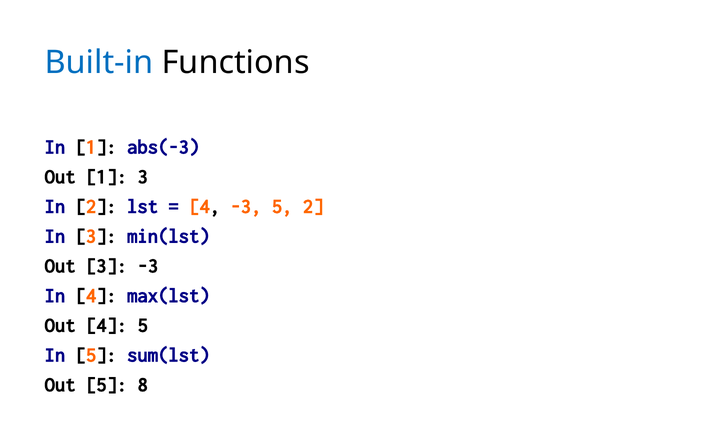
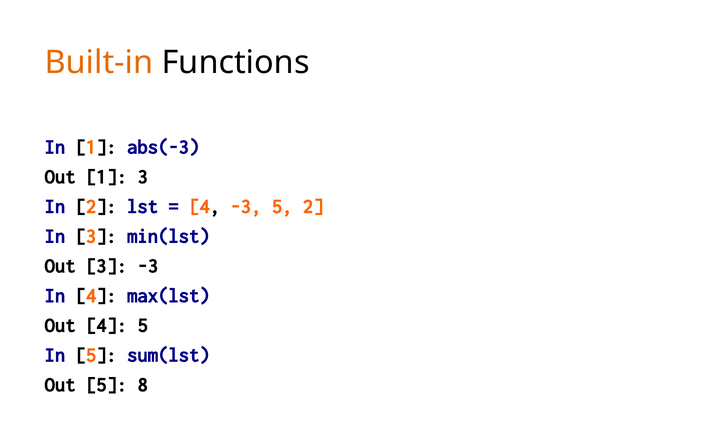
Built-in colour: blue -> orange
